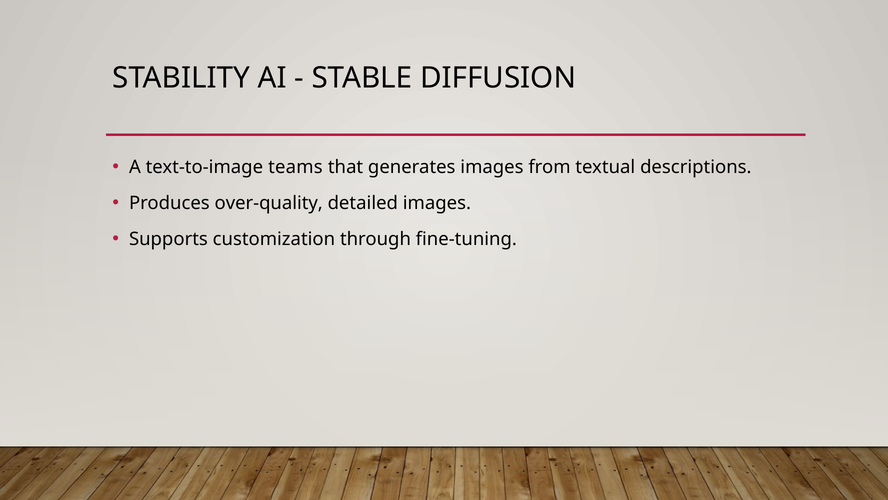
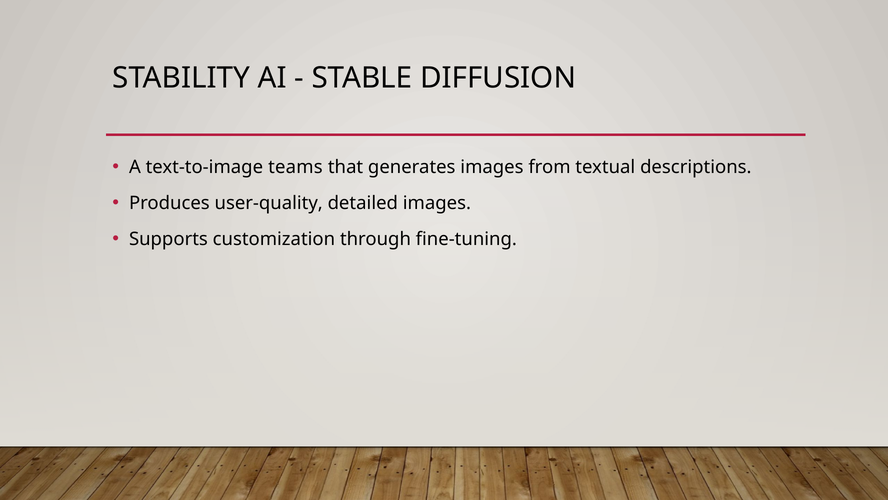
over-quality: over-quality -> user-quality
